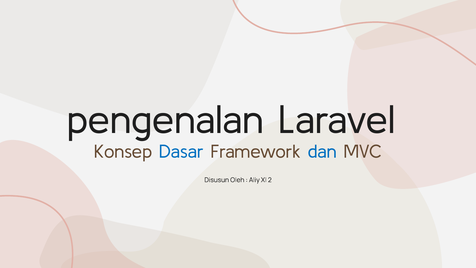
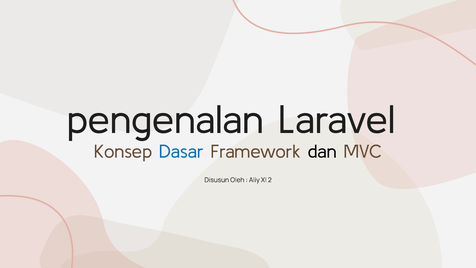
dan colour: blue -> black
